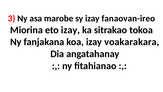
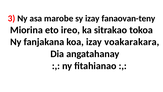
fanaovan-ireo: fanaovan-ireo -> fanaovan-teny
eto izay: izay -> ireo
